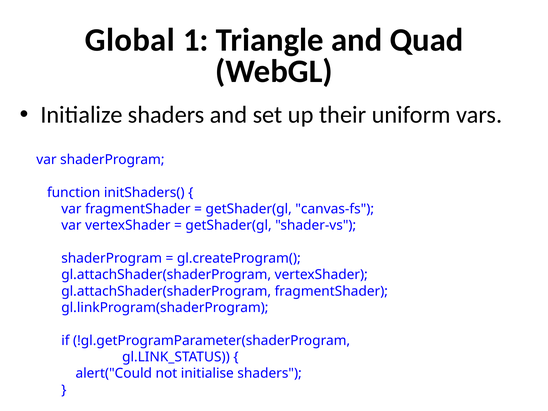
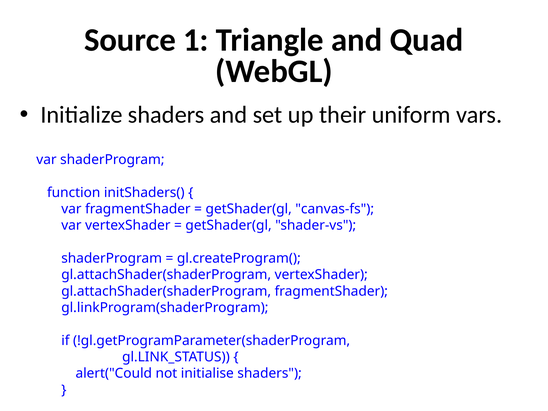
Global: Global -> Source
